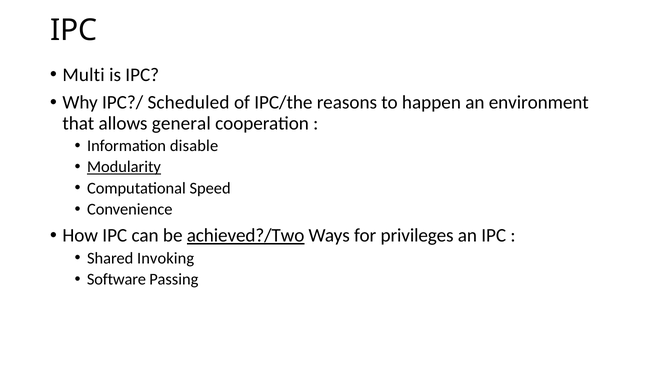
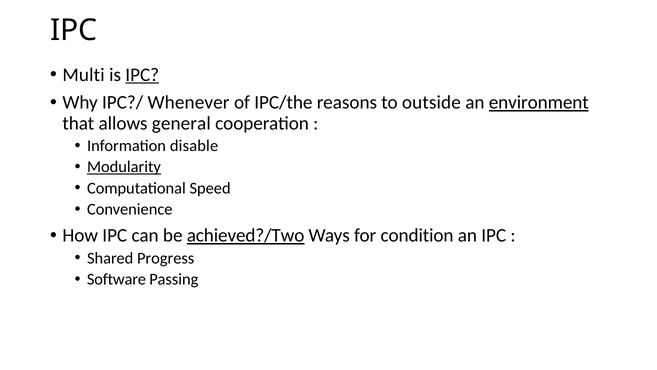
IPC at (142, 75) underline: none -> present
Scheduled: Scheduled -> Whenever
happen: happen -> outside
environment underline: none -> present
privileges: privileges -> condition
Invoking: Invoking -> Progress
